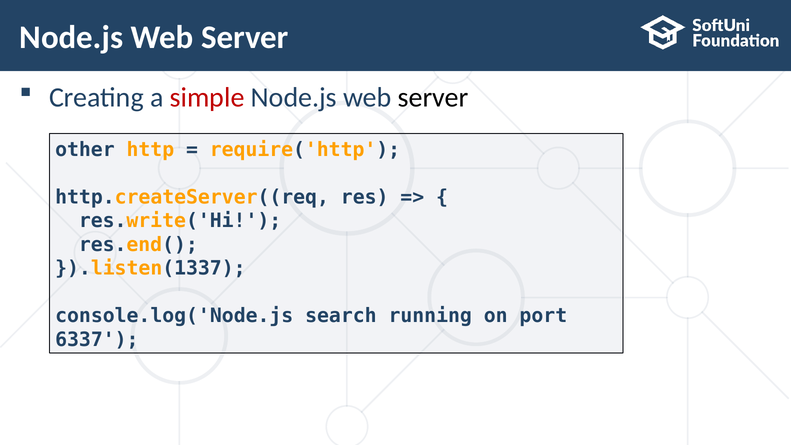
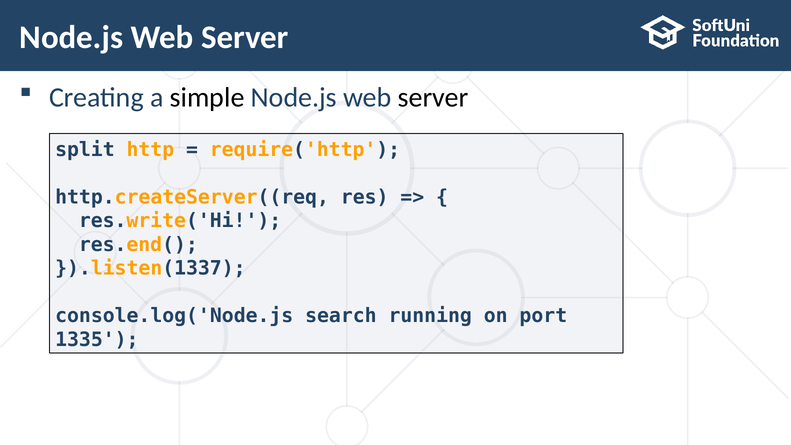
simple colour: red -> black
other: other -> split
6337: 6337 -> 1335
